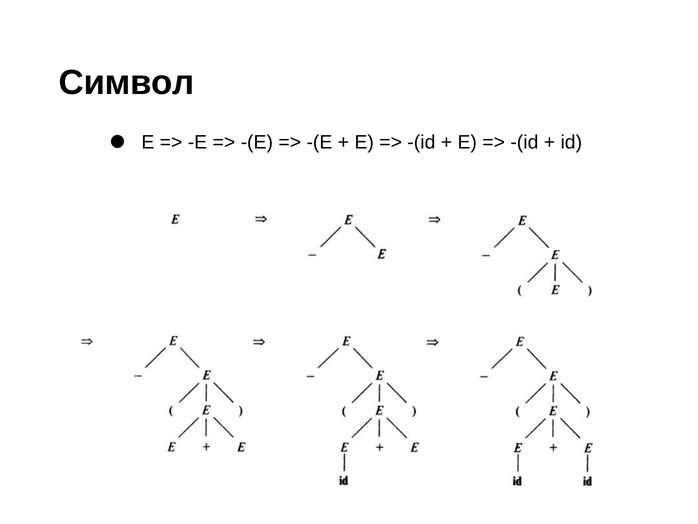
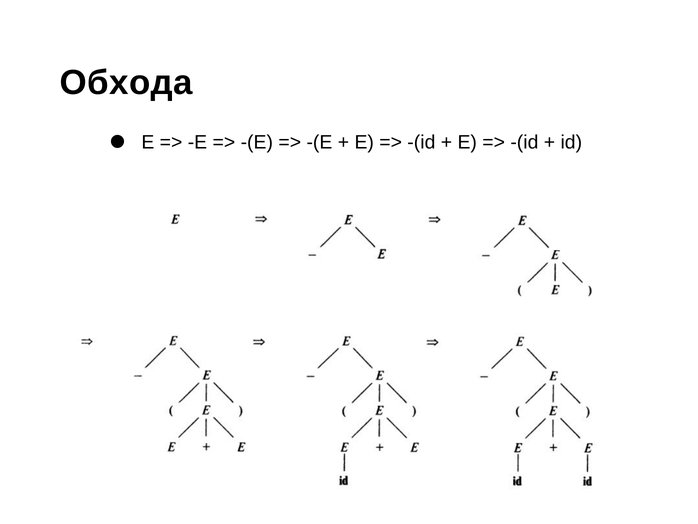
Символ: Символ -> Обхода
